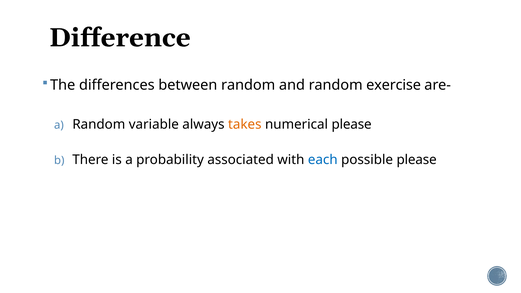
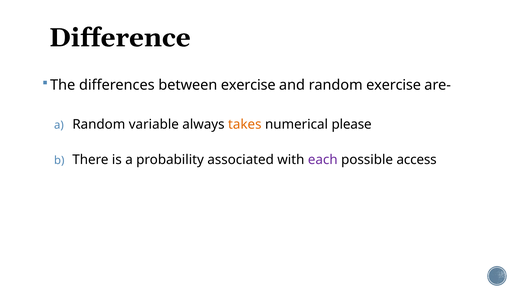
between random: random -> exercise
each colour: blue -> purple
possible please: please -> access
